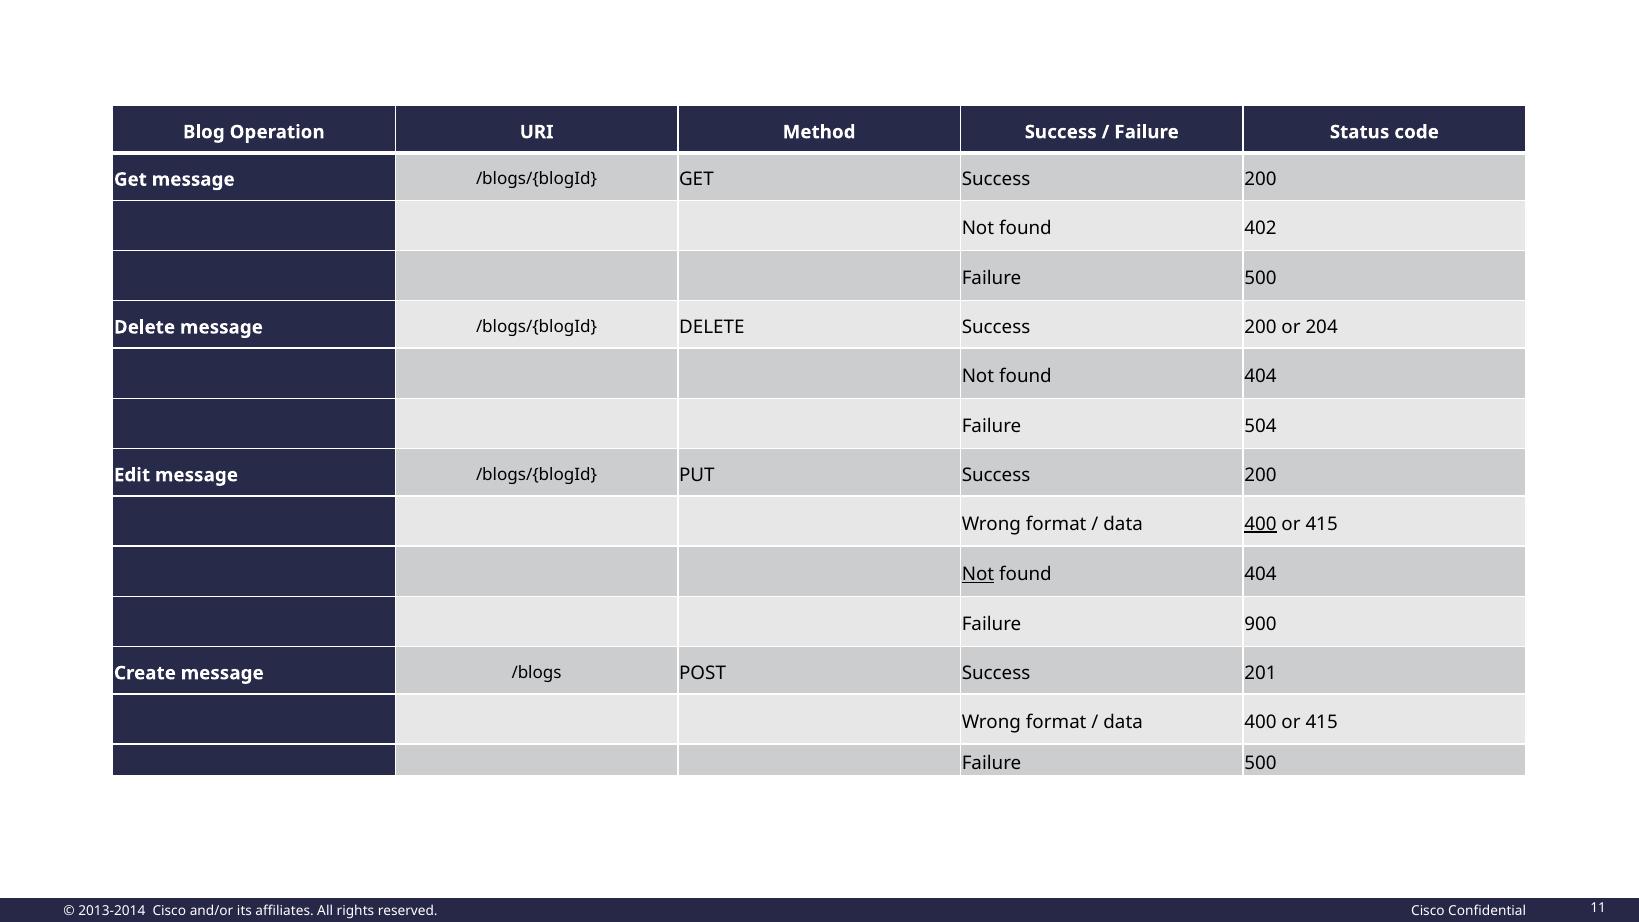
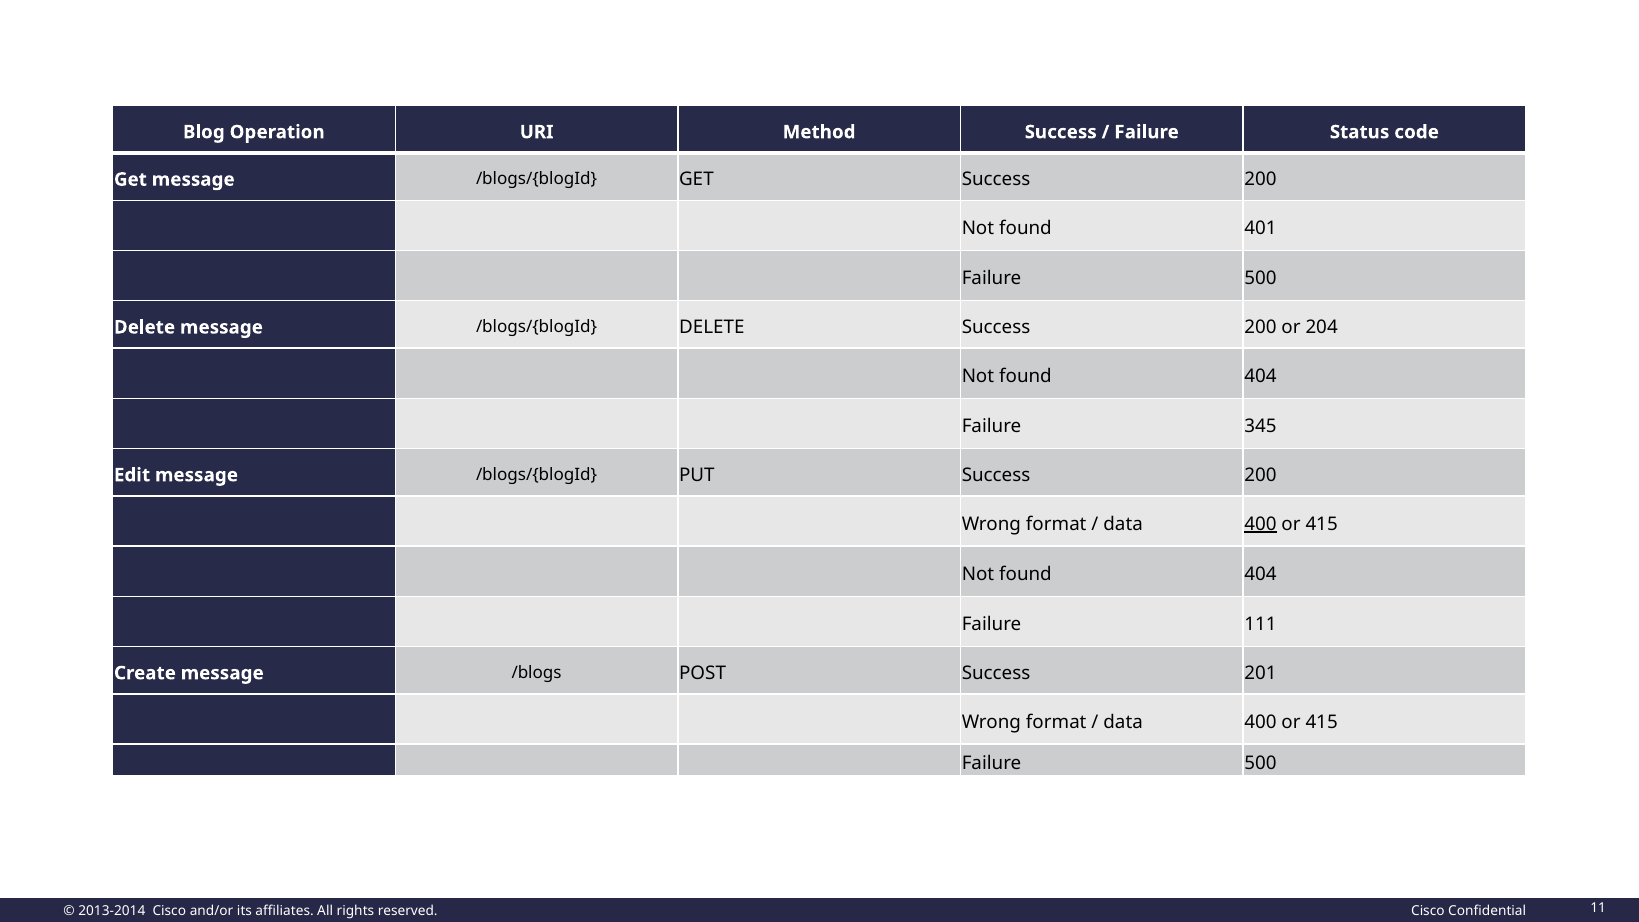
402: 402 -> 401
504: 504 -> 345
Not at (978, 574) underline: present -> none
900: 900 -> 111
